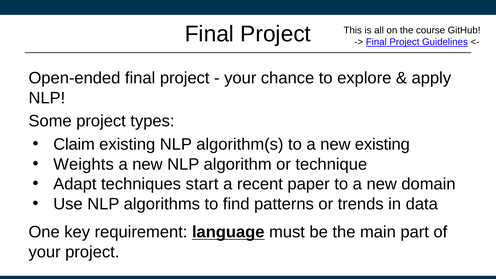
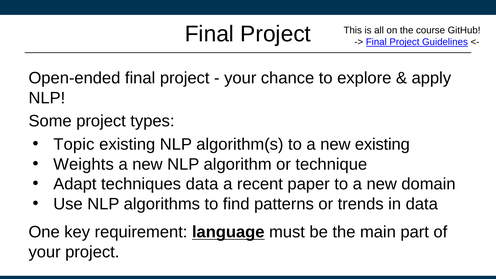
Claim: Claim -> Topic
techniques start: start -> data
